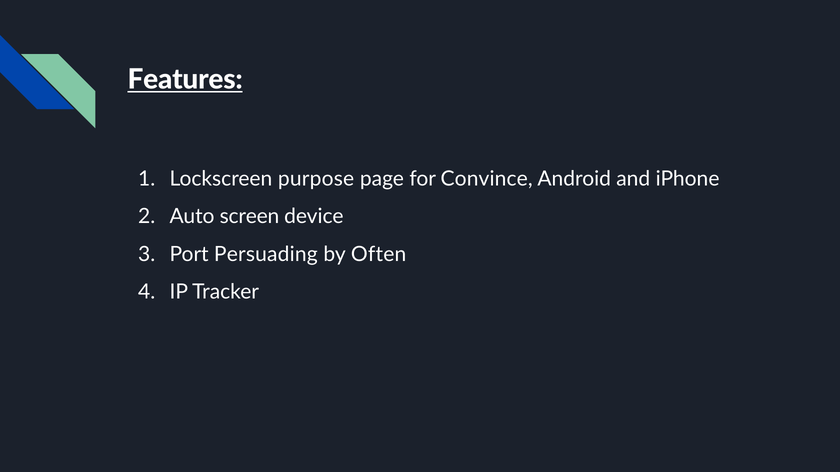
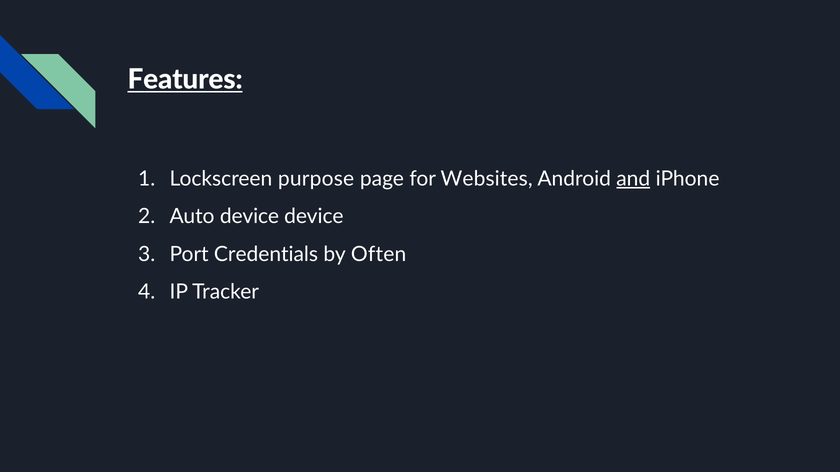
Convince: Convince -> Websites
and underline: none -> present
Auto screen: screen -> device
Persuading: Persuading -> Credentials
